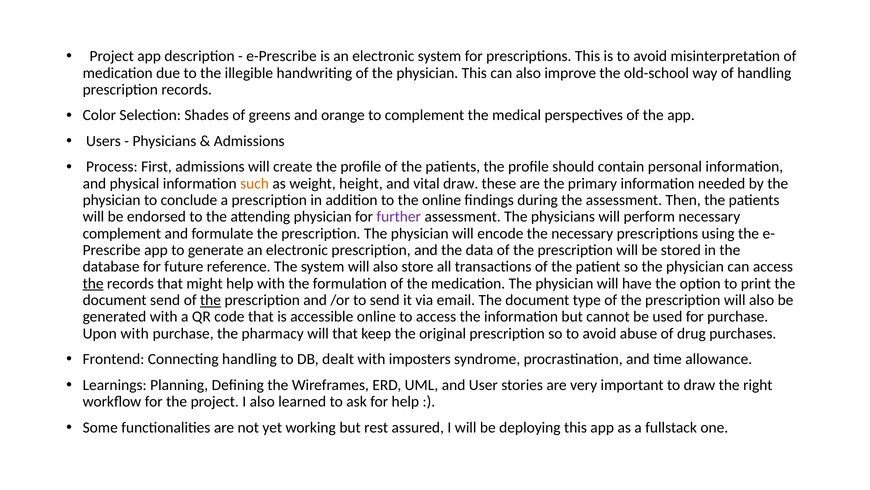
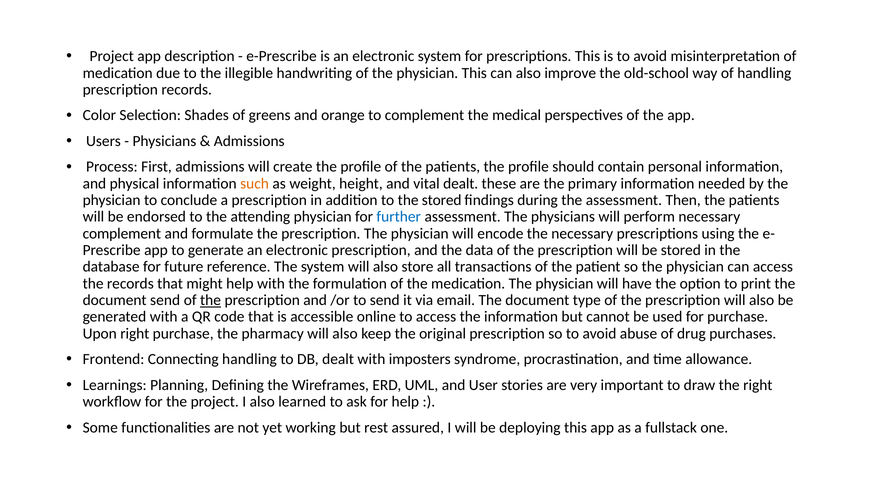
vital draw: draw -> dealt
the online: online -> stored
further colour: purple -> blue
the at (93, 283) underline: present -> none
Upon with: with -> right
pharmacy will that: that -> also
